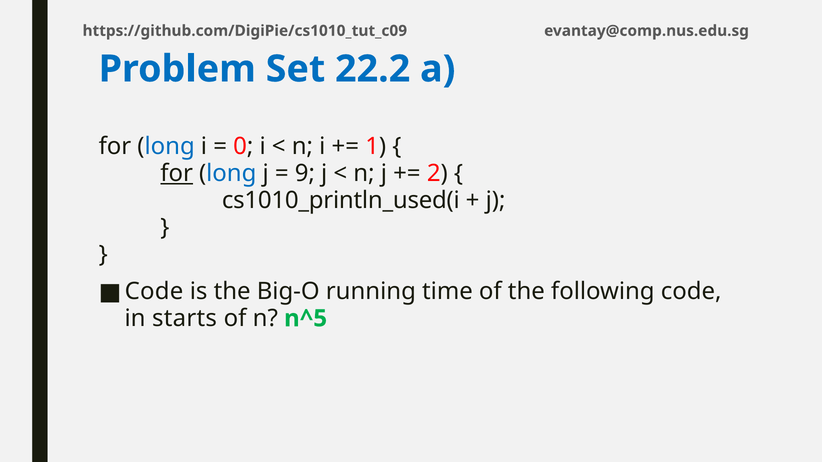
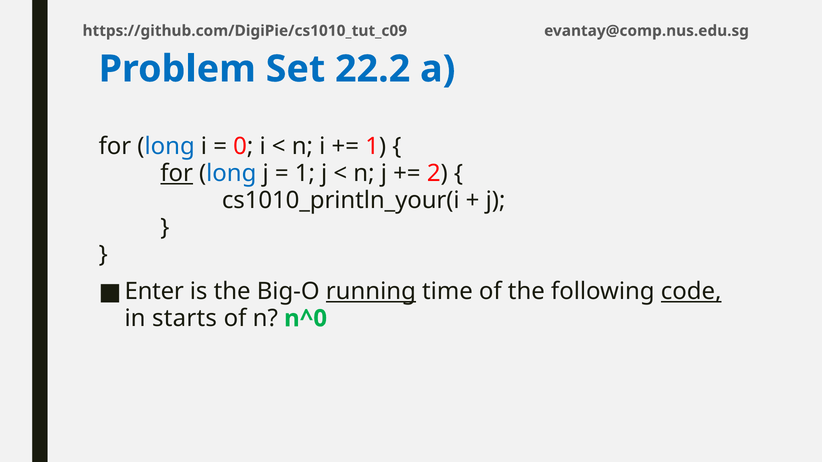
9 at (305, 173): 9 -> 1
cs1010_println_used(i: cs1010_println_used(i -> cs1010_println_your(i
Code at (154, 292): Code -> Enter
running underline: none -> present
code at (691, 292) underline: none -> present
n^5: n^5 -> n^0
